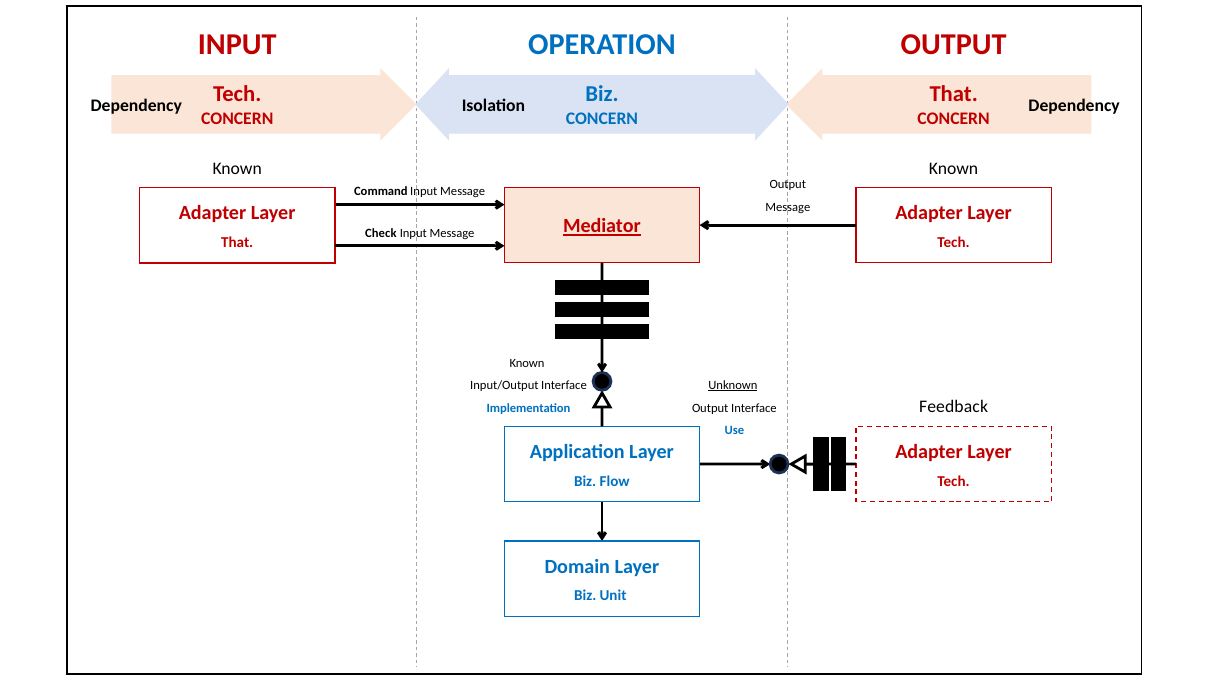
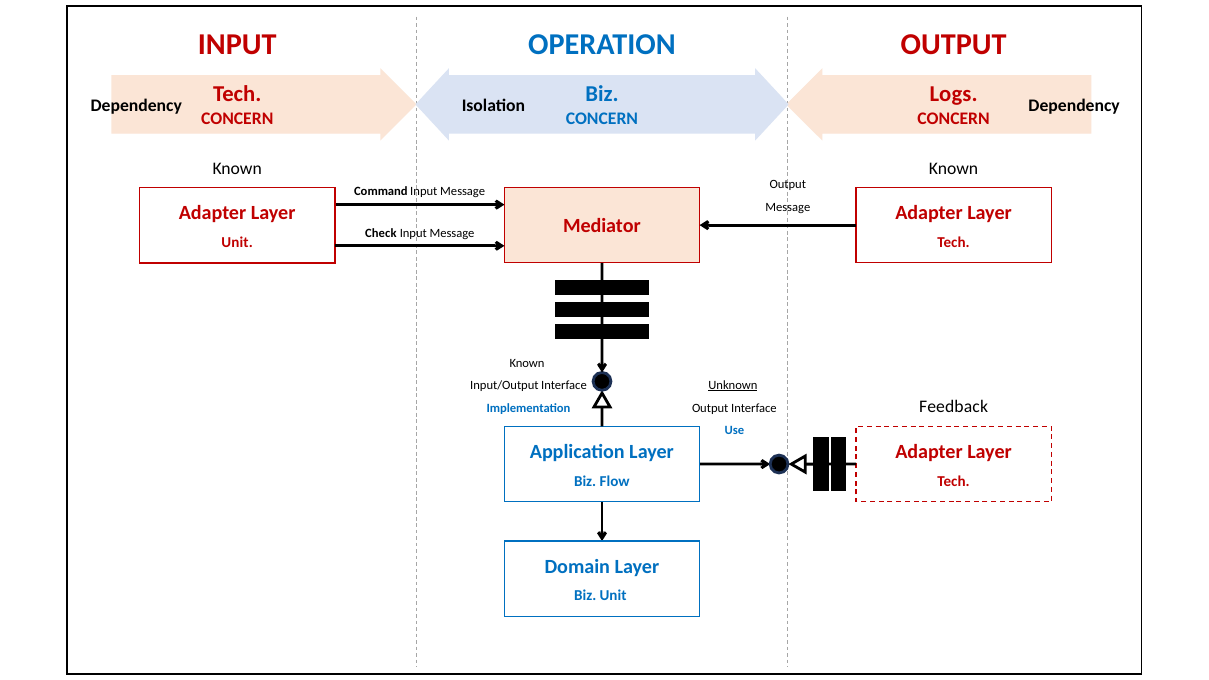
That at (954, 94): That -> Logs
Mediator underline: present -> none
That at (237, 242): That -> Unit
